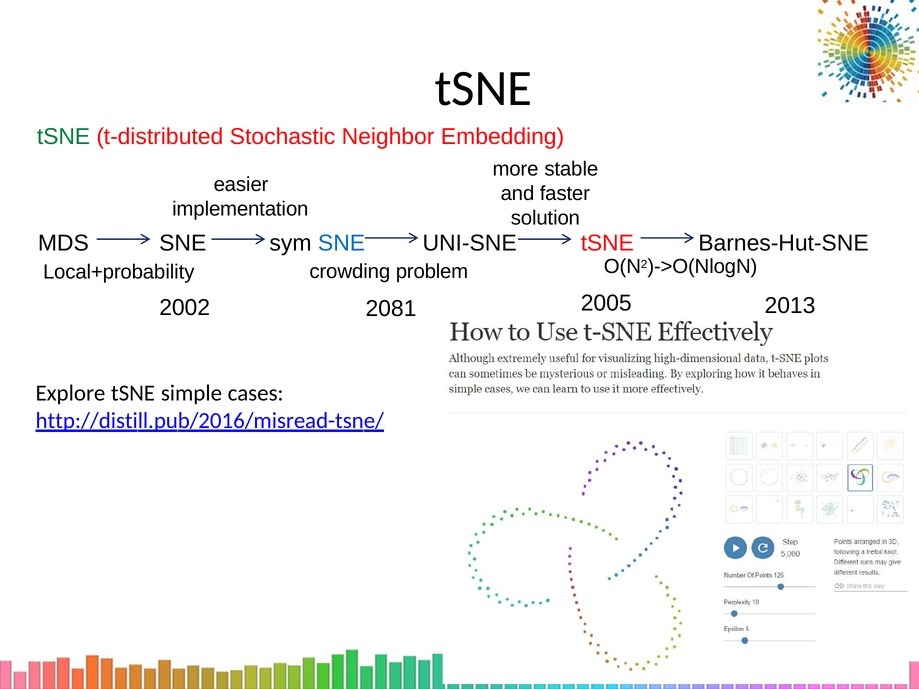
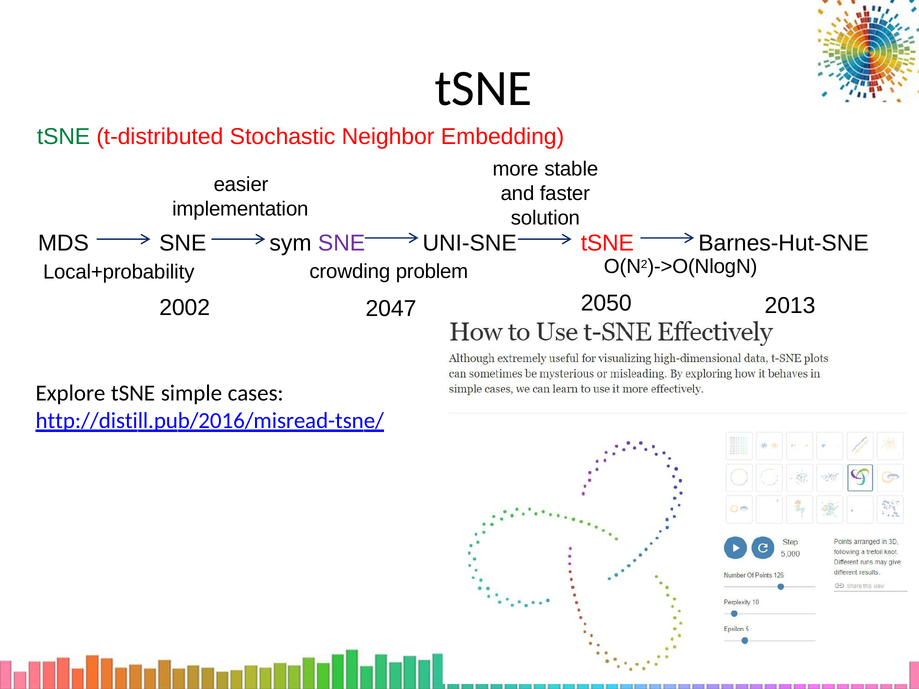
SNE at (342, 243) colour: blue -> purple
2005: 2005 -> 2050
2081: 2081 -> 2047
